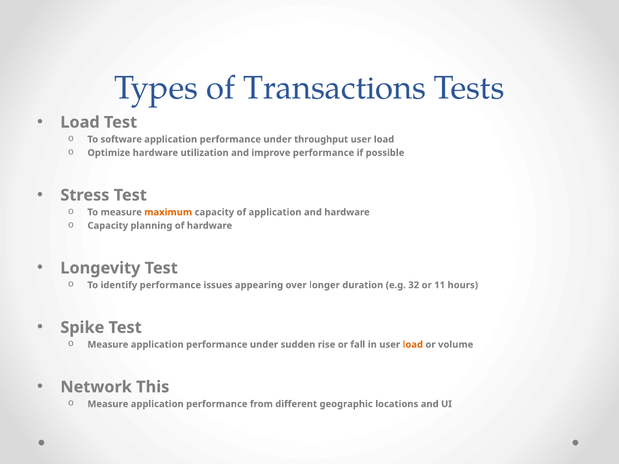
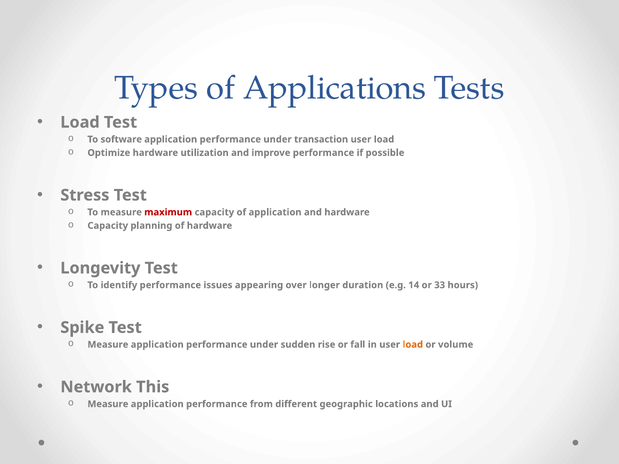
Transactions: Transactions -> Applications
throughput: throughput -> transaction
maximum colour: orange -> red
32: 32 -> 14
11: 11 -> 33
